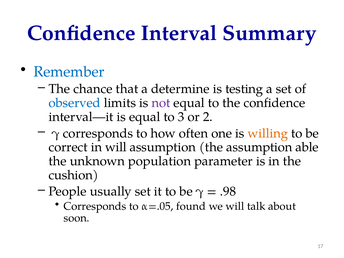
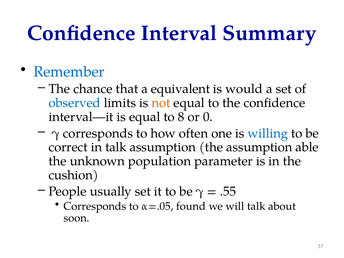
determine: determine -> equivalent
testing: testing -> would
not colour: purple -> orange
3: 3 -> 8
2: 2 -> 0
willing colour: orange -> blue
in will: will -> talk
.98: .98 -> .55
